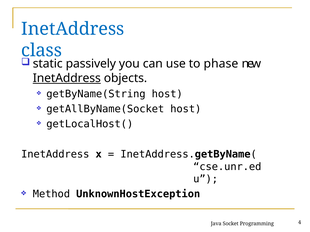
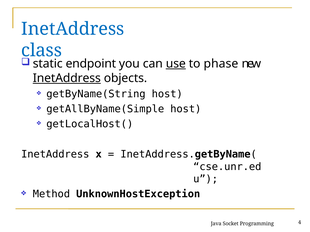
passively: passively -> endpoint
use underline: none -> present
getAllByName(Socket: getAllByName(Socket -> getAllByName(Simple
